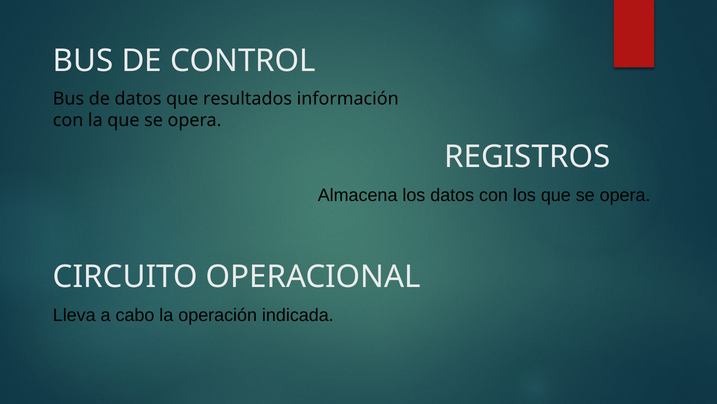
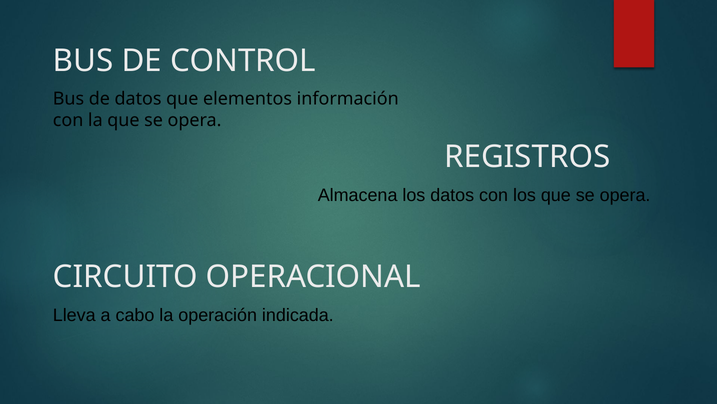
resultados: resultados -> elementos
